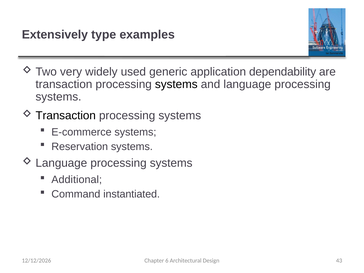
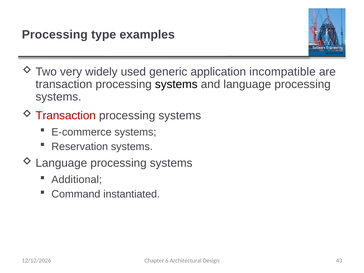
Extensively at (55, 35): Extensively -> Processing
dependability: dependability -> incompatible
Transaction at (66, 115) colour: black -> red
